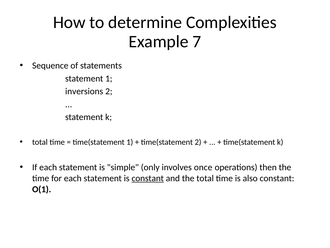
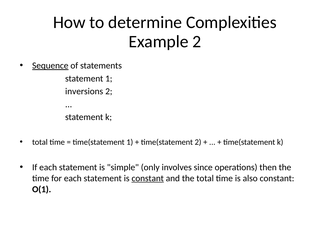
Example 7: 7 -> 2
Sequence underline: none -> present
once: once -> since
